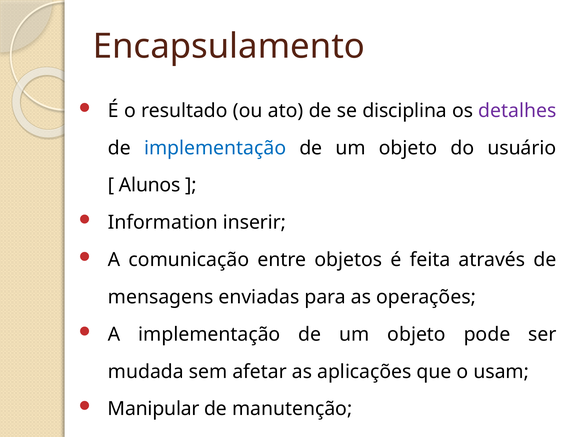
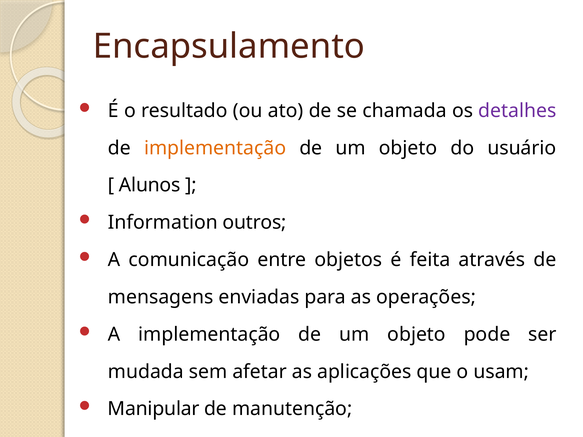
disciplina: disciplina -> chamada
implementação at (215, 148) colour: blue -> orange
inserir: inserir -> outros
